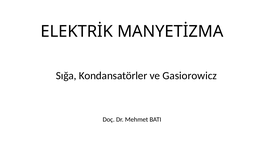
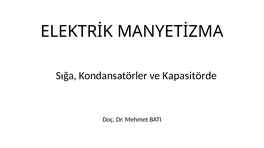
Gasiorowicz: Gasiorowicz -> Kapasitörde
